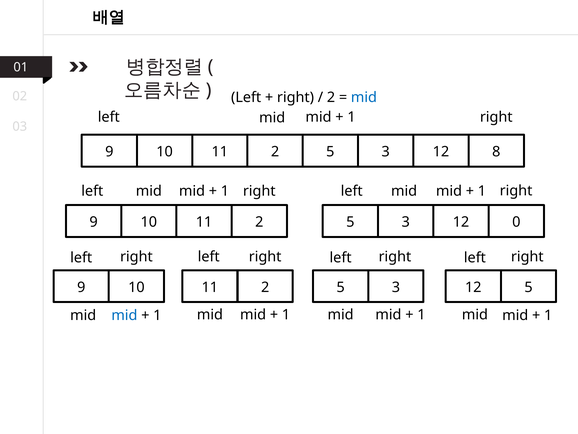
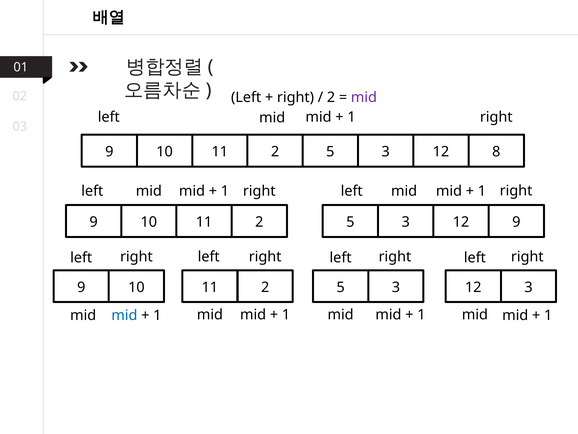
mid at (364, 97) colour: blue -> purple
12 0: 0 -> 9
12 5: 5 -> 3
